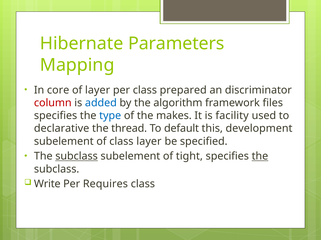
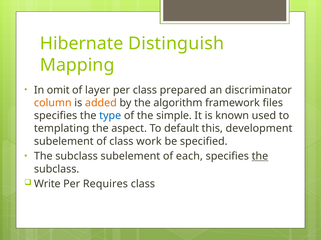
Parameters: Parameters -> Distinguish
core: core -> omit
column colour: red -> orange
added colour: blue -> orange
makes: makes -> simple
facility: facility -> known
declarative: declarative -> templating
thread: thread -> aspect
class layer: layer -> work
subclass at (77, 157) underline: present -> none
tight: tight -> each
